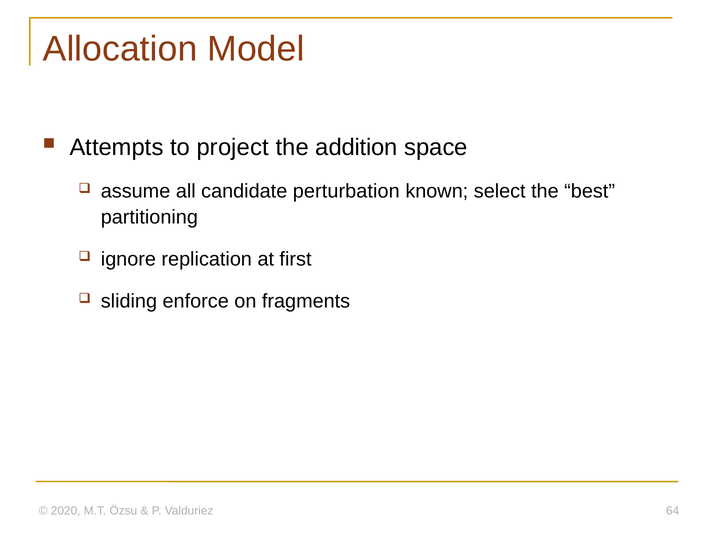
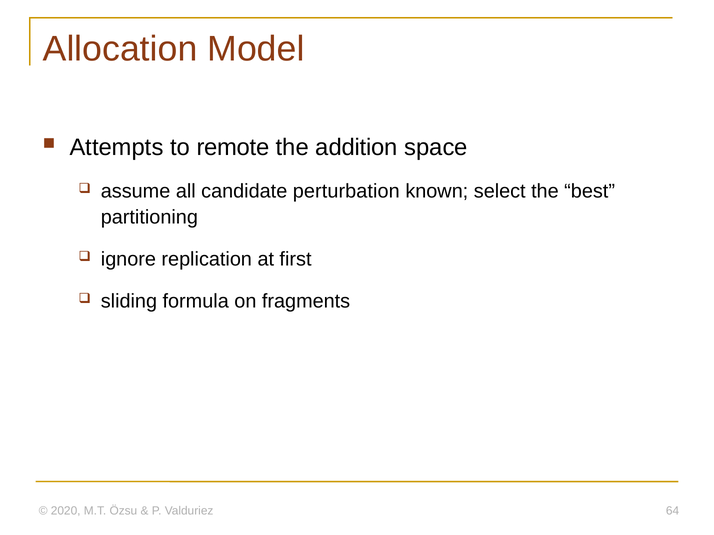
project: project -> remote
enforce: enforce -> formula
